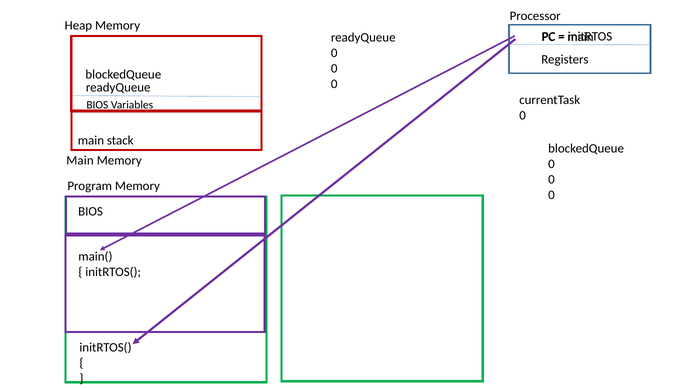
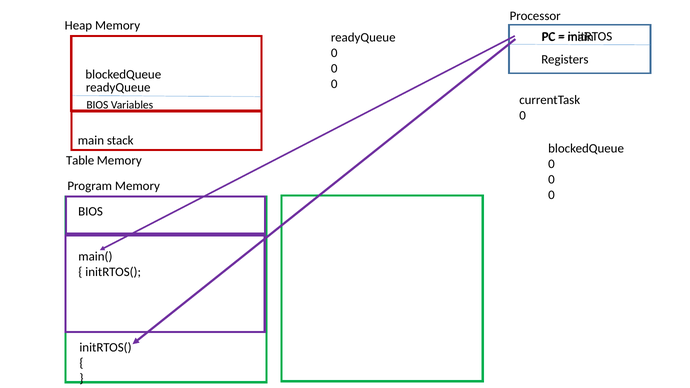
Main at (80, 161): Main -> Table
